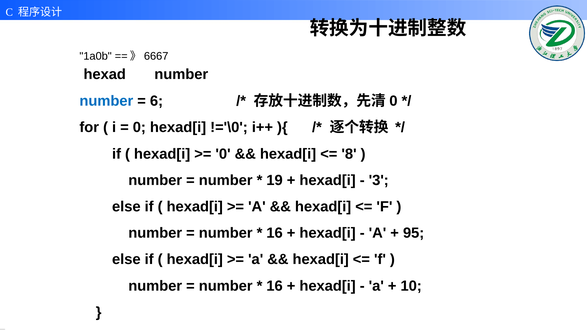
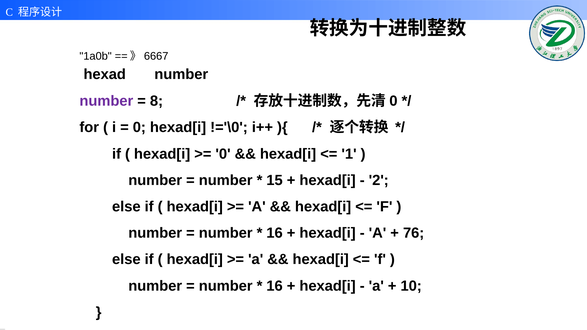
number at (106, 101) colour: blue -> purple
6: 6 -> 8
8: 8 -> 1
19: 19 -> 15
3: 3 -> 2
95: 95 -> 76
